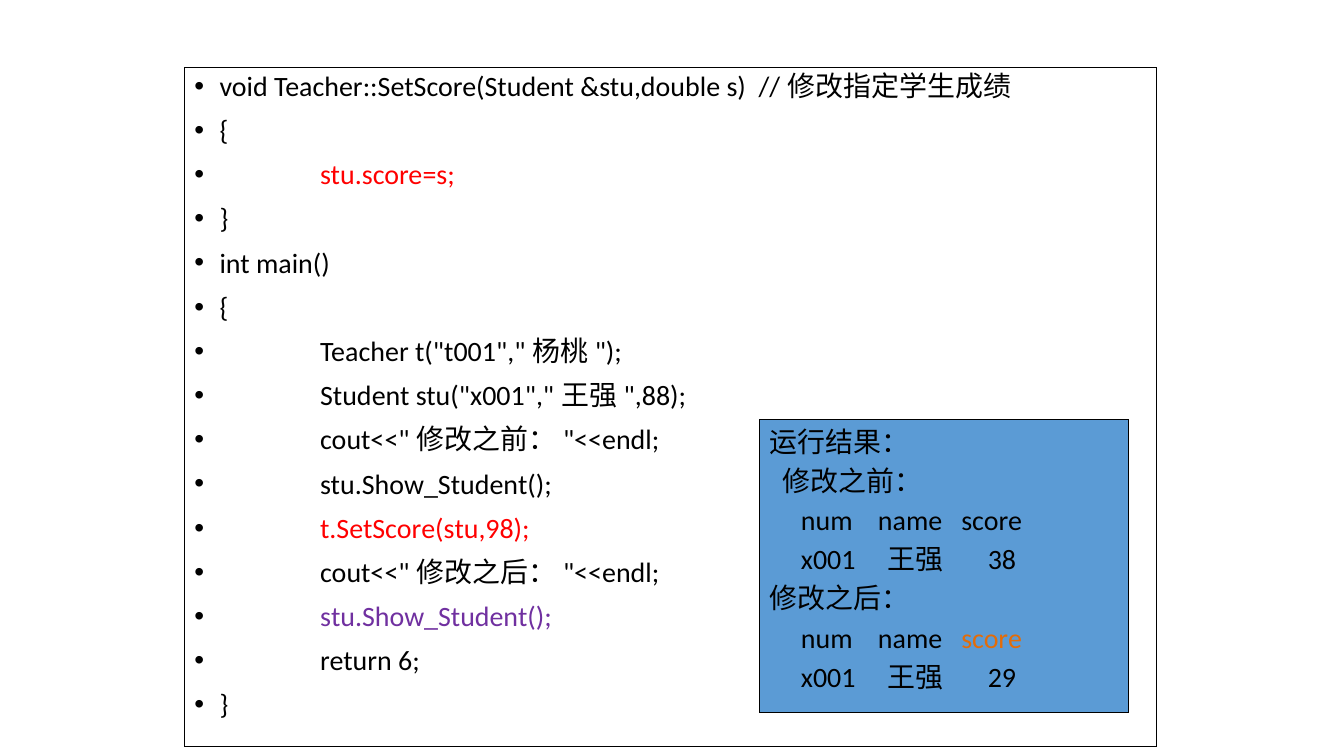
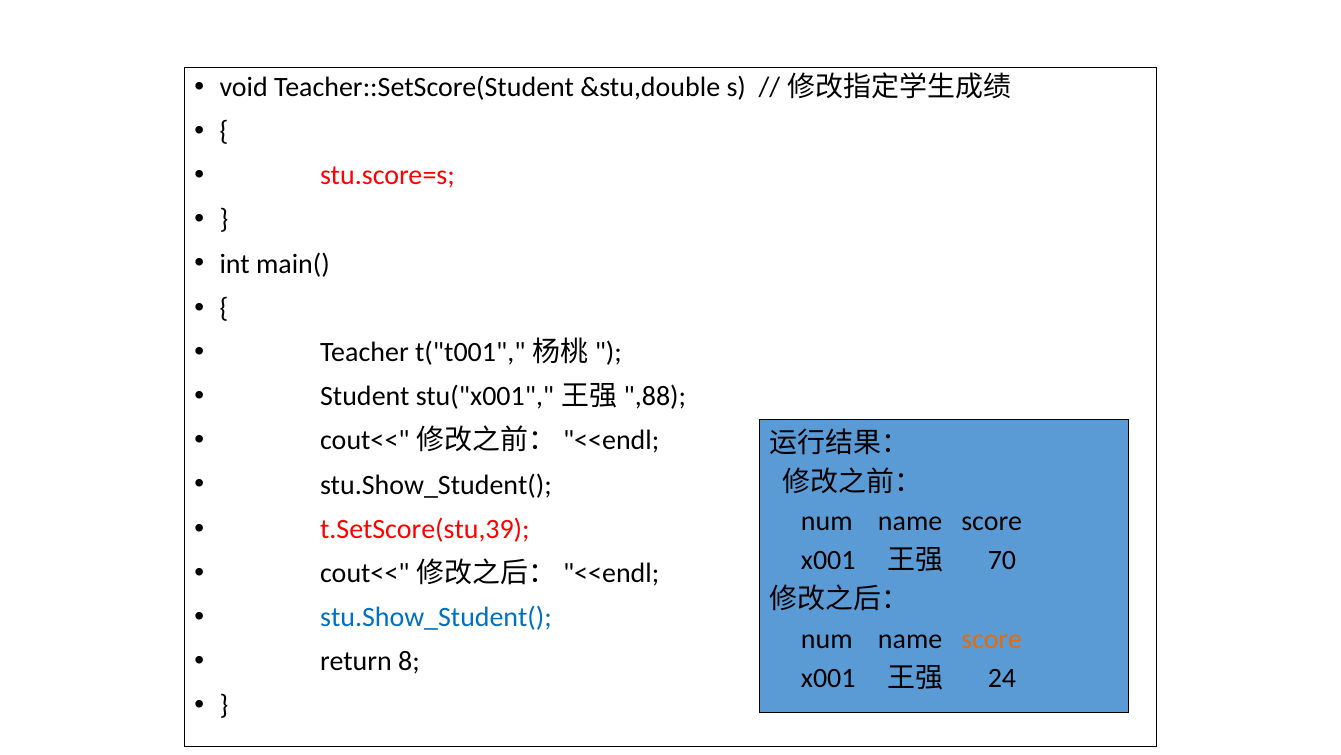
t.SetScore(stu,98: t.SetScore(stu,98 -> t.SetScore(stu,39
38: 38 -> 70
stu.Show_Student( at (436, 617) colour: purple -> blue
6: 6 -> 8
29: 29 -> 24
